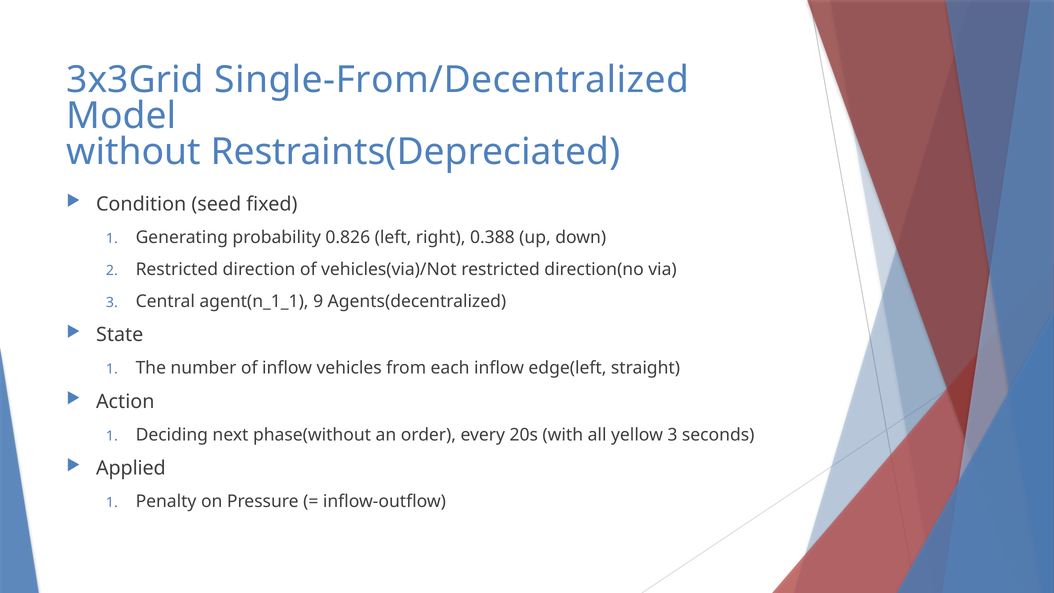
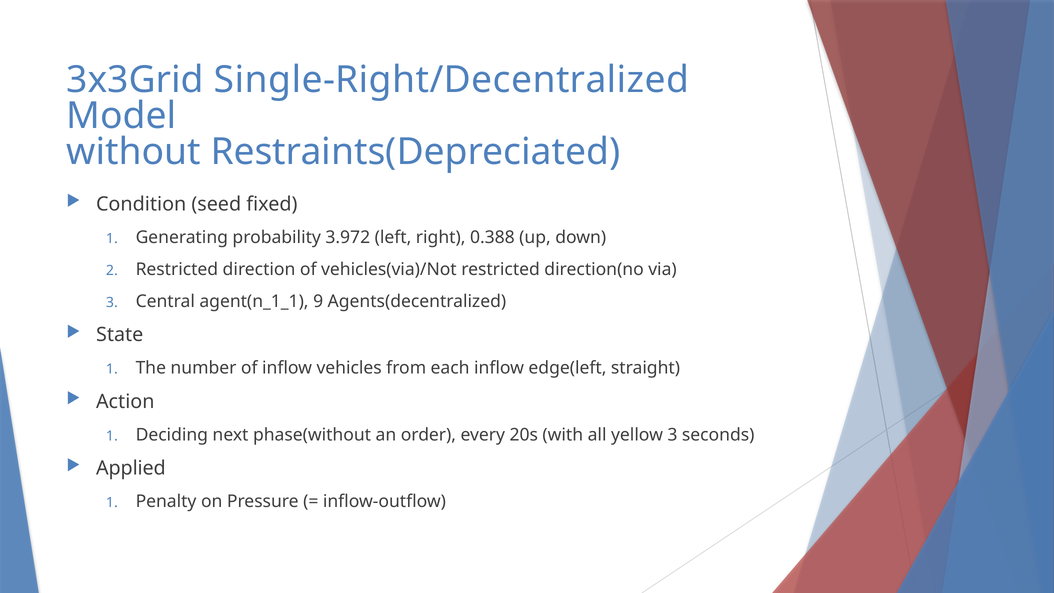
Single-From/Decentralized: Single-From/Decentralized -> Single-Right/Decentralized
0.826: 0.826 -> 3.972
